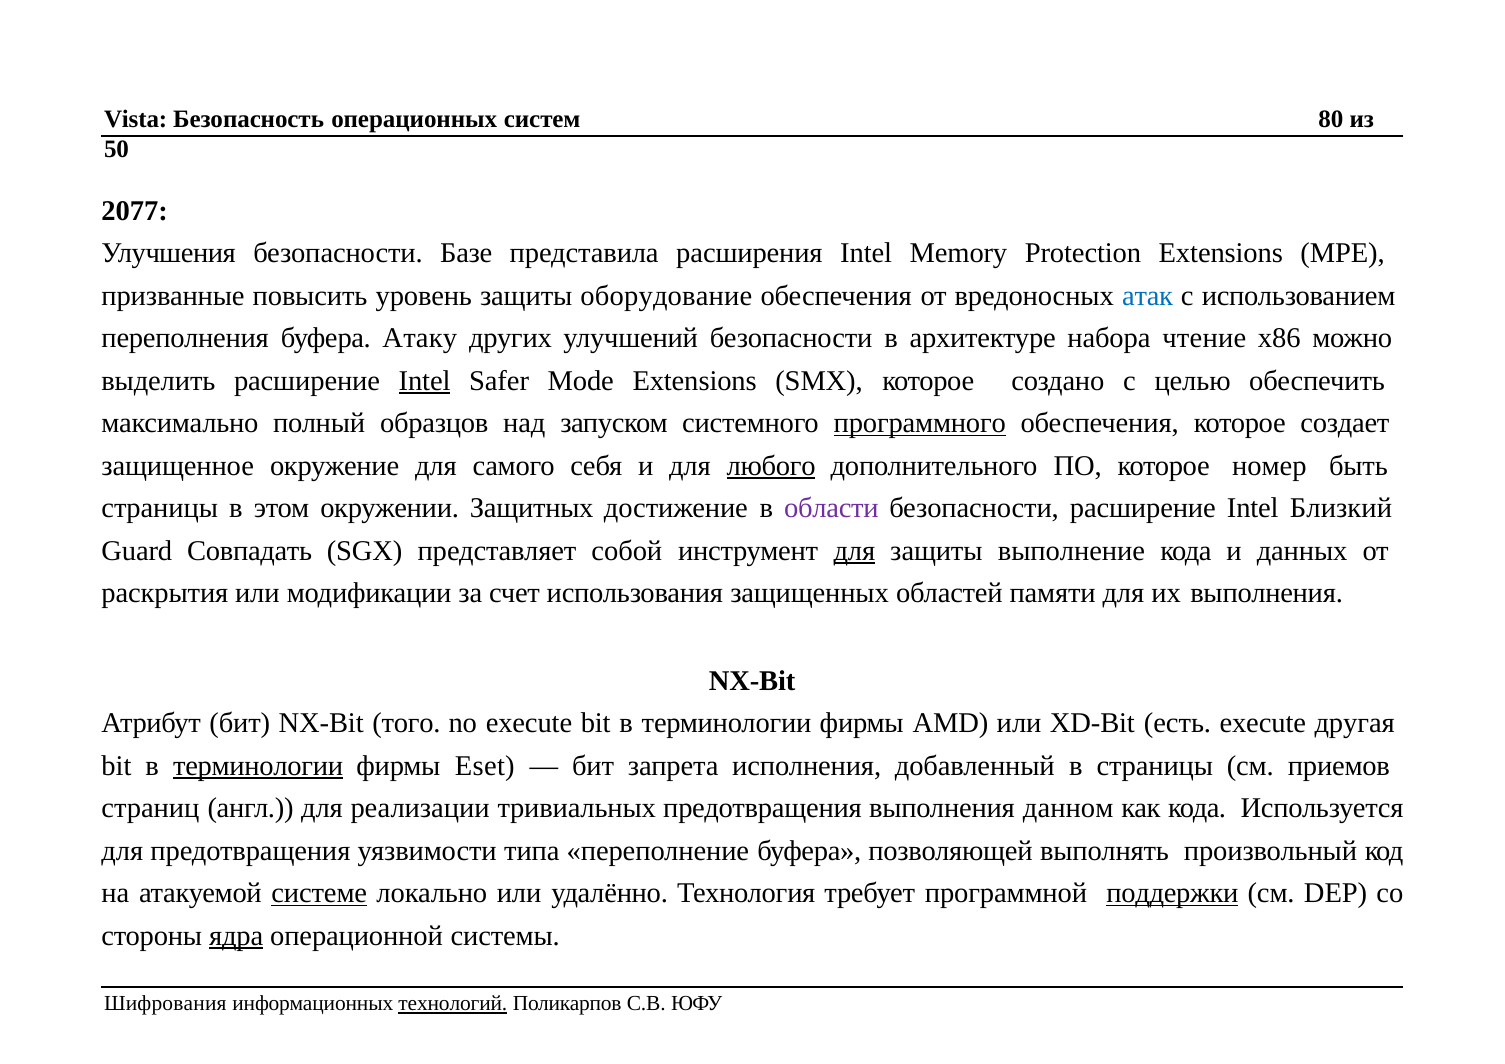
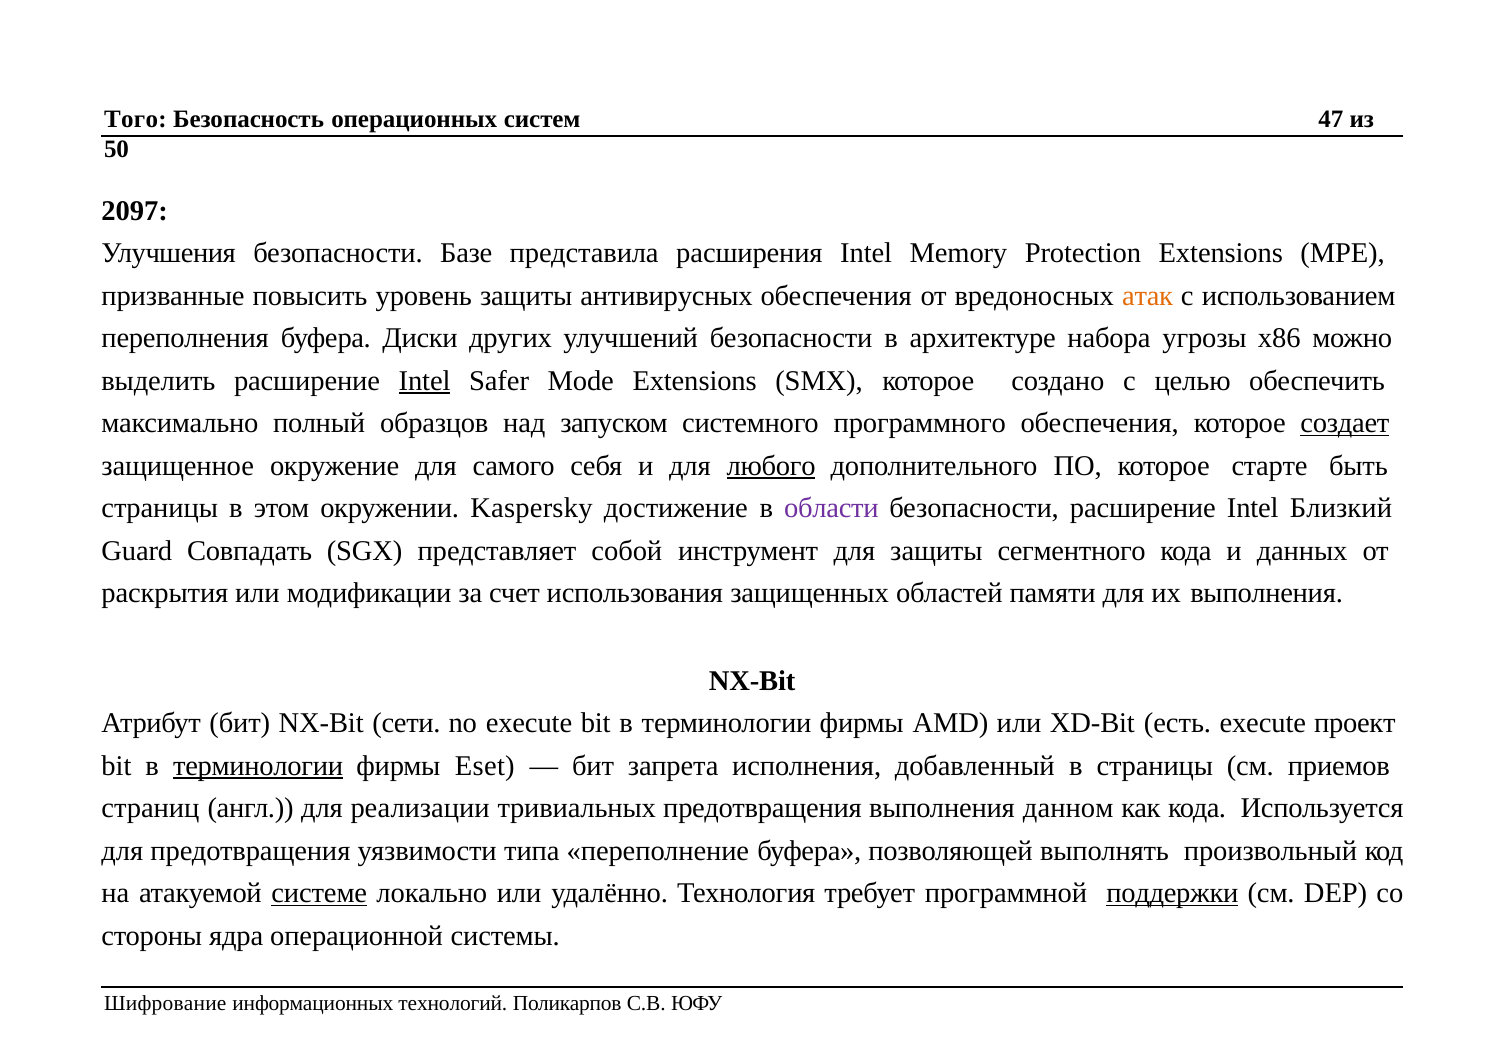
Vista: Vista -> Того
80: 80 -> 47
2077: 2077 -> 2097
оборудование: оборудование -> антивирусных
атак colour: blue -> orange
Атаку: Атаку -> Диски
чтение: чтение -> угрозы
программного underline: present -> none
создает underline: none -> present
номер: номер -> старте
Защитных: Защитных -> Kaspersky
для at (854, 551) underline: present -> none
выполнение: выполнение -> сегментного
того: того -> сети
другая: другая -> проект
ядра underline: present -> none
Шифрования: Шифрования -> Шифрование
технологий underline: present -> none
